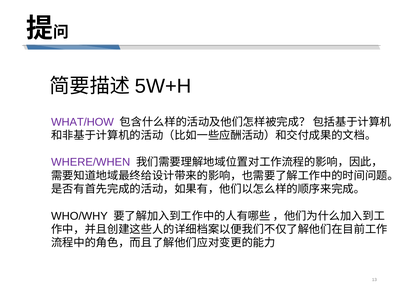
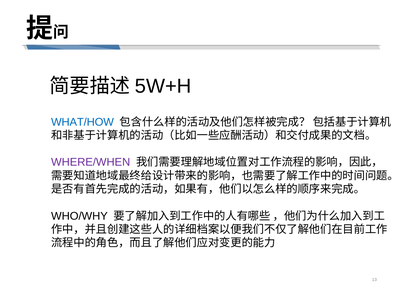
WHAT/HOW colour: purple -> blue
